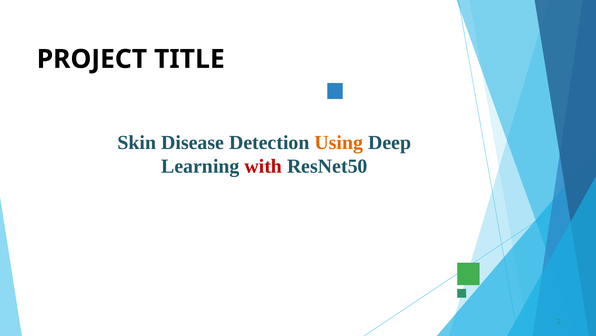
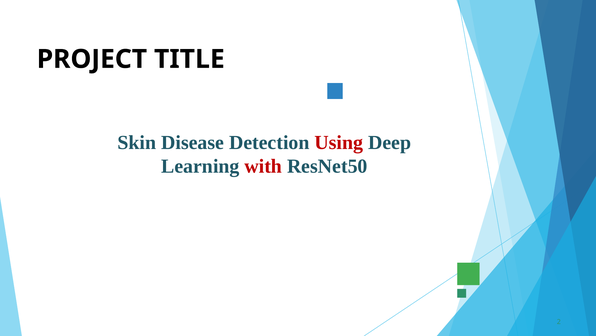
Using colour: orange -> red
